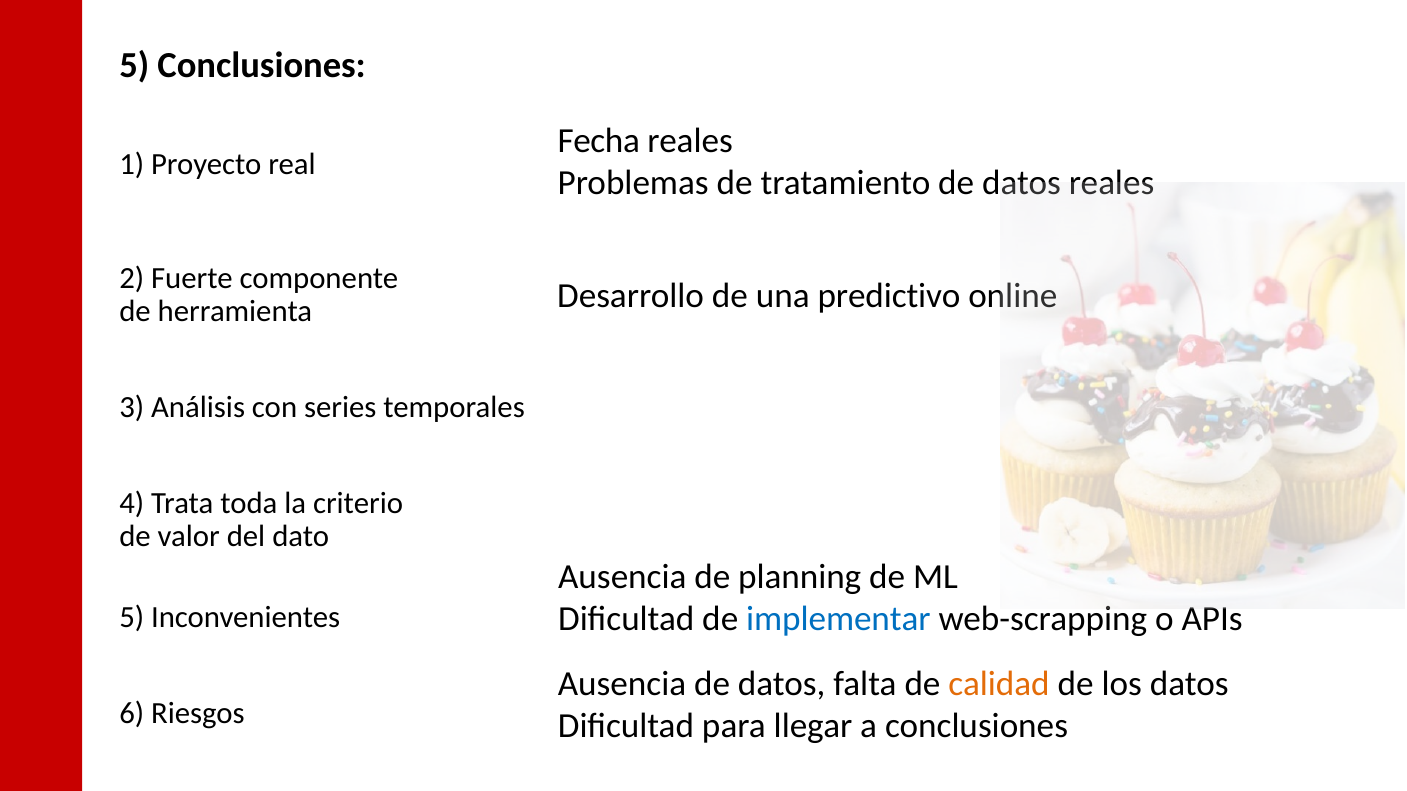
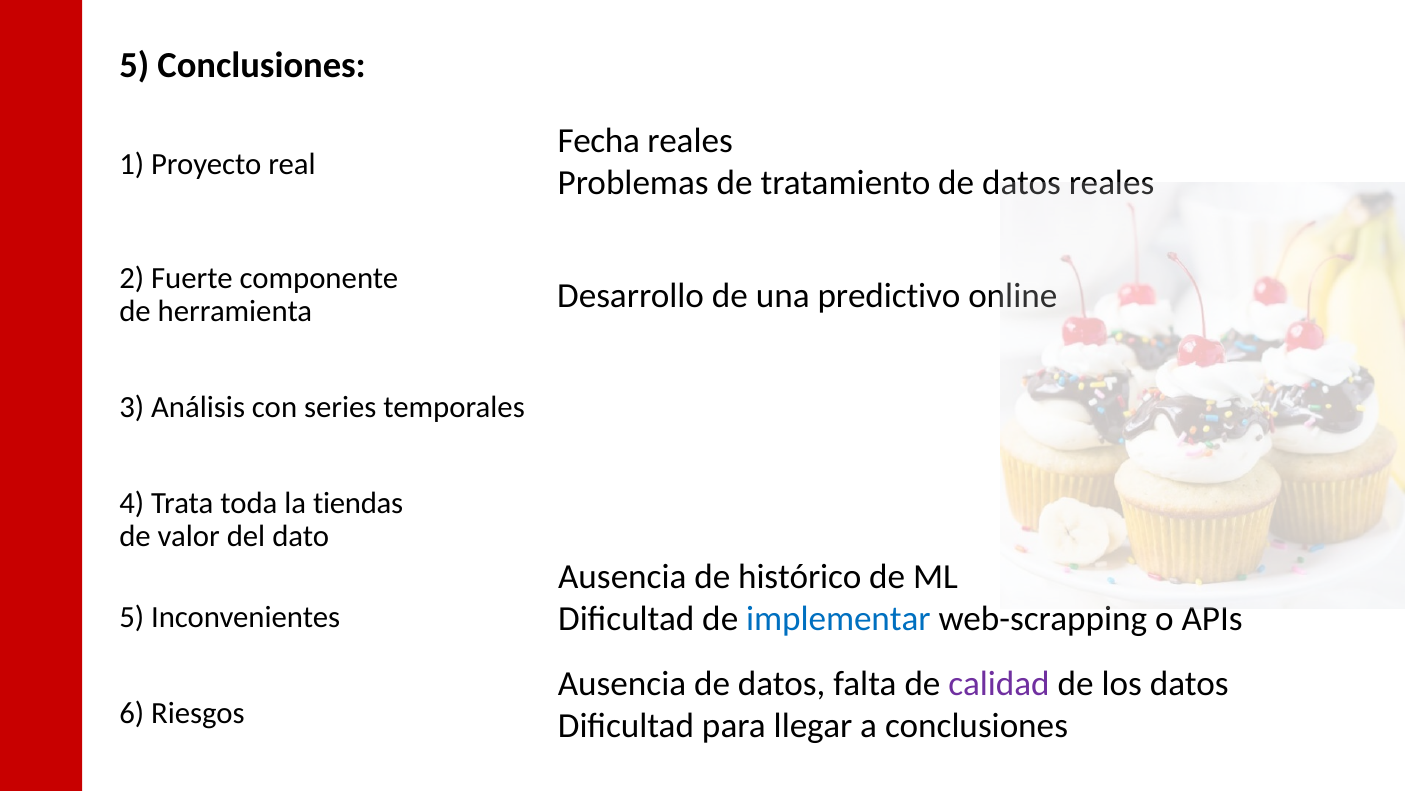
criterio: criterio -> tiendas
planning: planning -> histórico
calidad colour: orange -> purple
